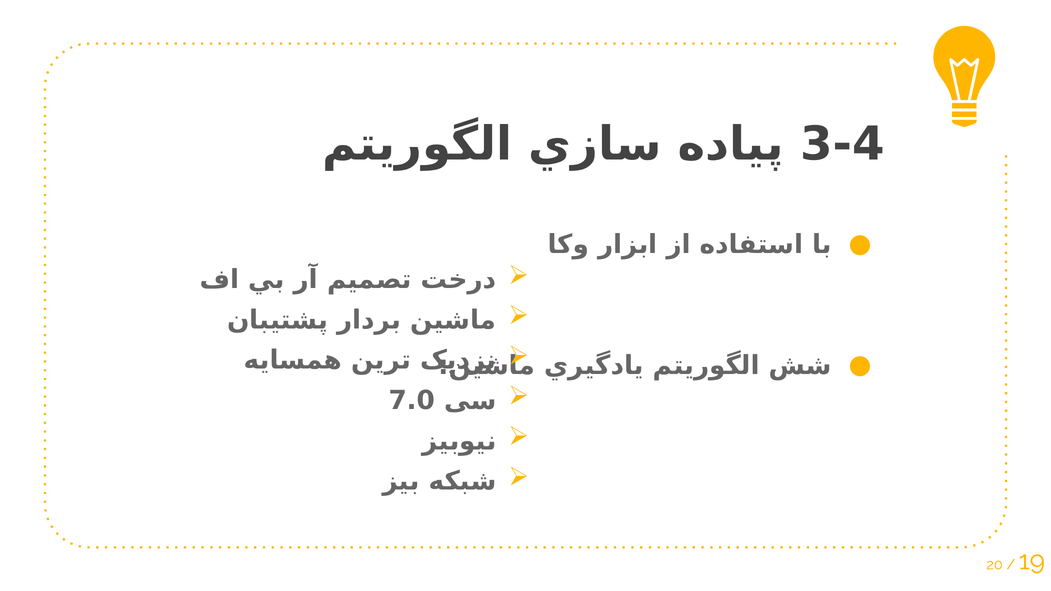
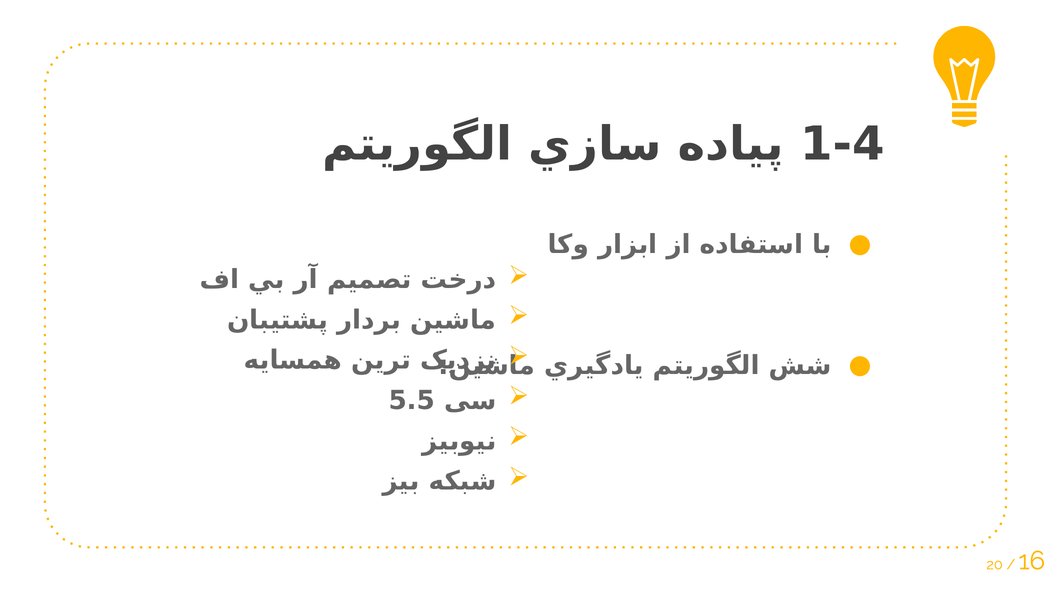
3-4: 3-4 -> 1-4
7.0: 7.0 -> 5.5
19: 19 -> 16
